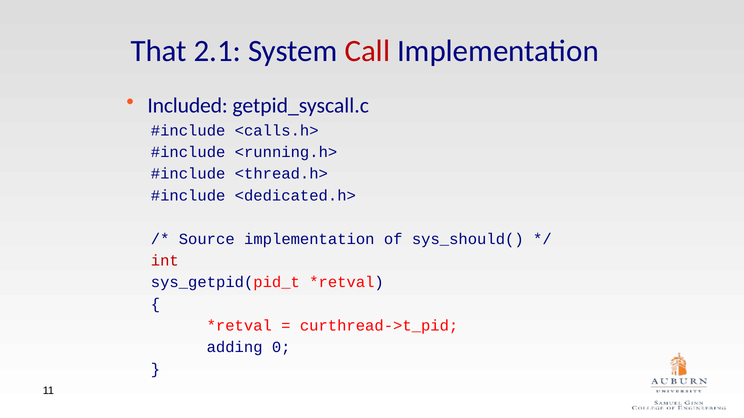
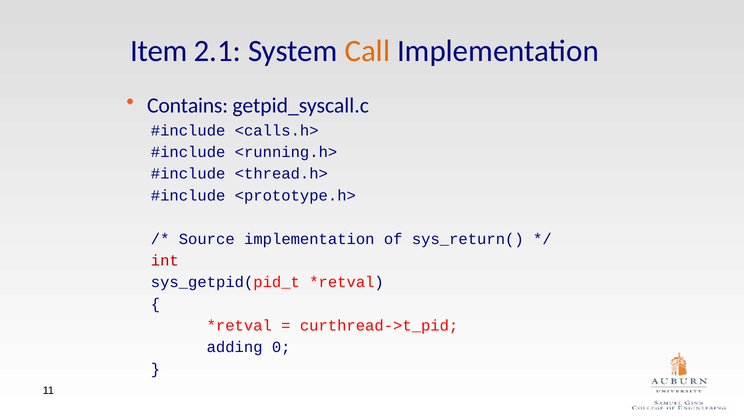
That: That -> Item
Call colour: red -> orange
Included: Included -> Contains
<dedicated.h>: <dedicated.h> -> <prototype.h>
sys_should(: sys_should( -> sys_return(
